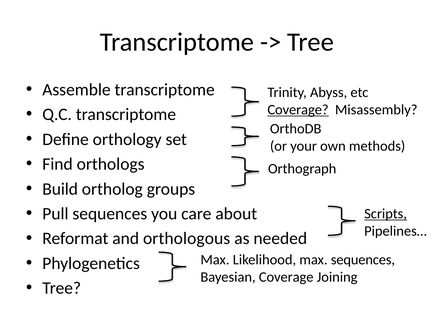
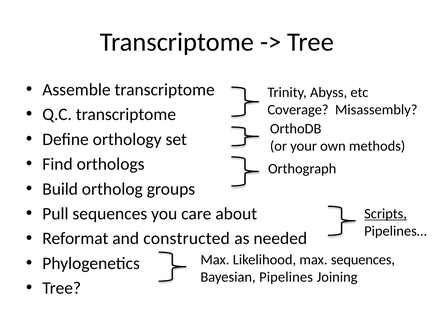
Coverage at (298, 110) underline: present -> none
orthologous: orthologous -> constructed
Bayesian Coverage: Coverage -> Pipelines
